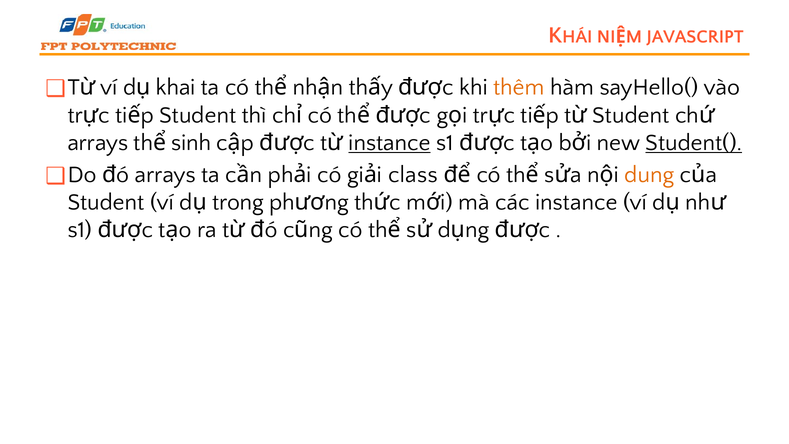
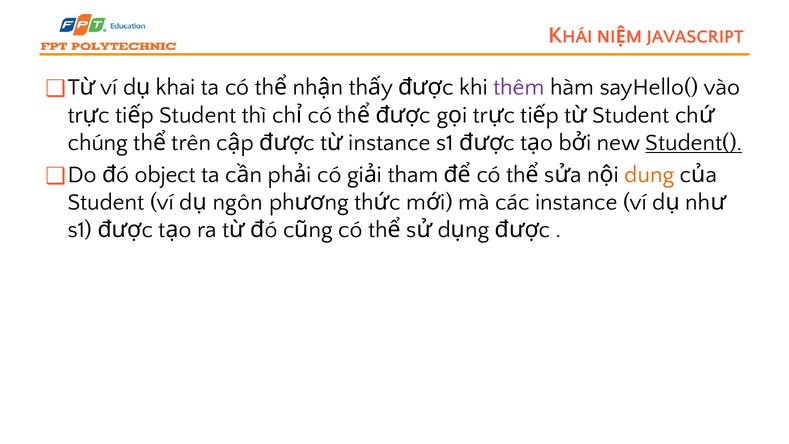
thêm colour: orange -> purple
arrays at (98, 143): arrays -> chúng
sinh: sinh -> trên
instance at (390, 143) underline: present -> none
arrays at (165, 175): arrays -> object
class: class -> tham
trong: trong -> ngôn
